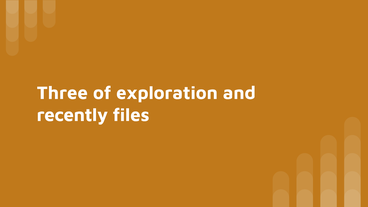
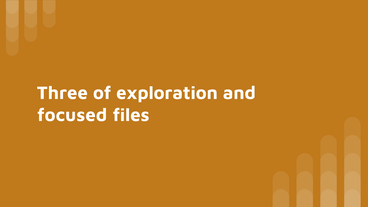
recently: recently -> focused
